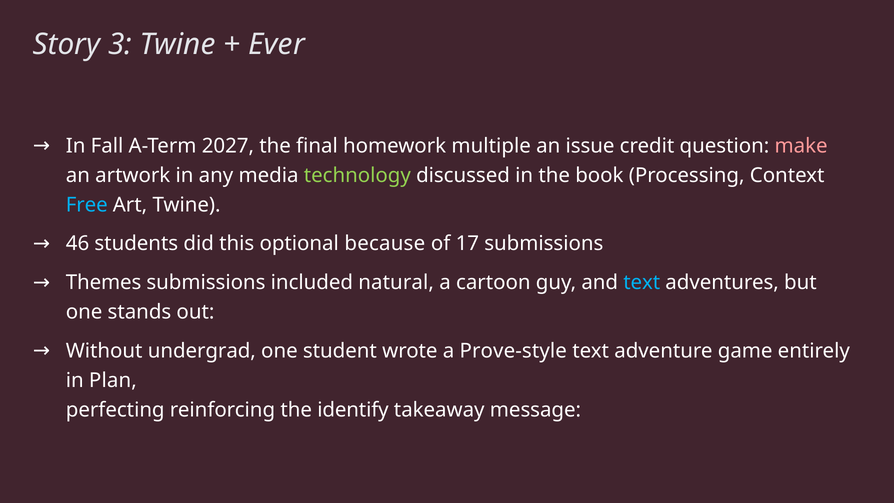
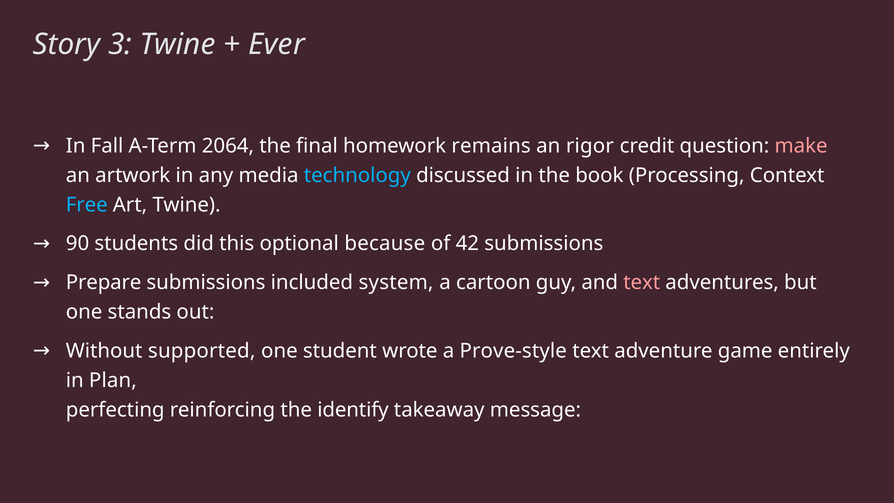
2027: 2027 -> 2064
multiple: multiple -> remains
issue: issue -> rigor
technology colour: light green -> light blue
46: 46 -> 90
17: 17 -> 42
Themes: Themes -> Prepare
natural: natural -> system
text at (642, 282) colour: light blue -> pink
undergrad: undergrad -> supported
